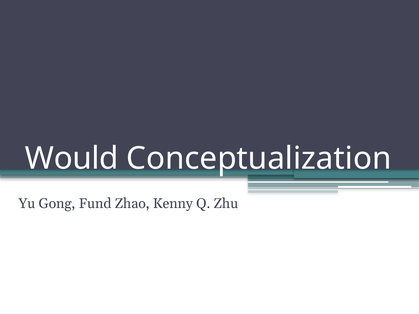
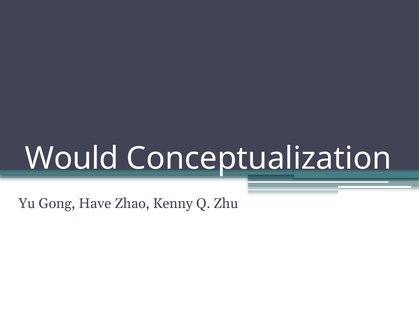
Fund: Fund -> Have
